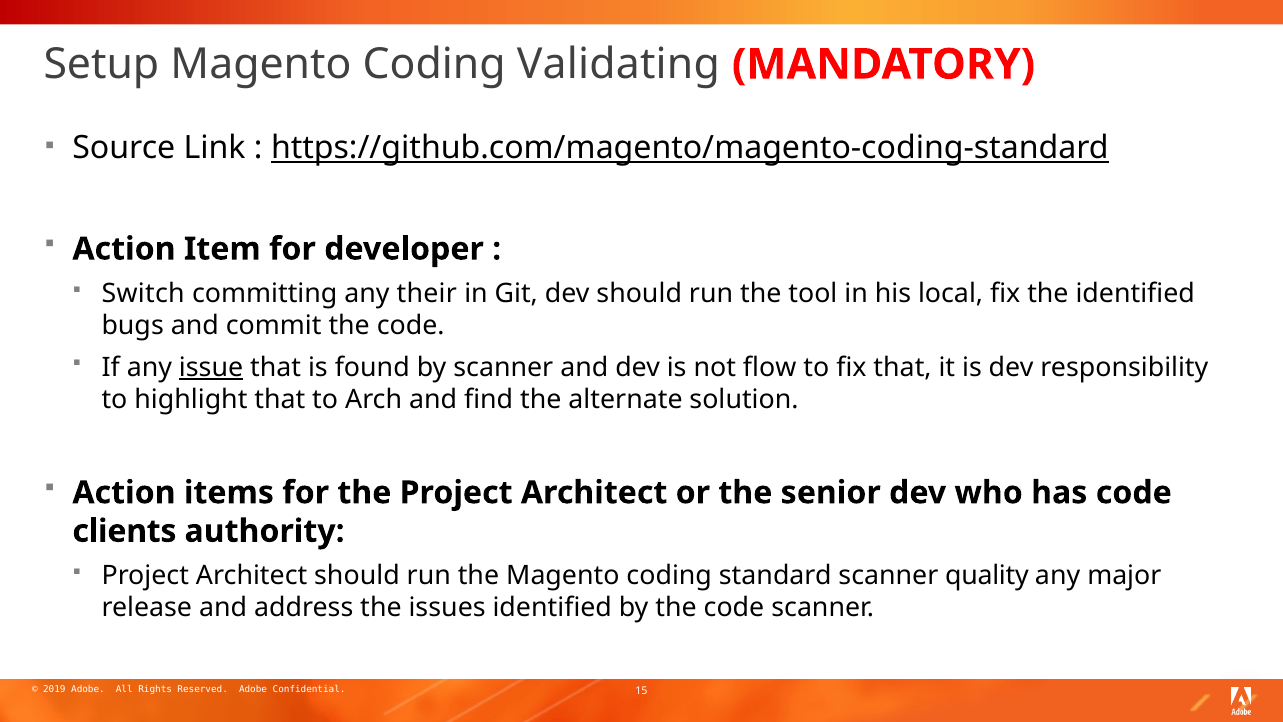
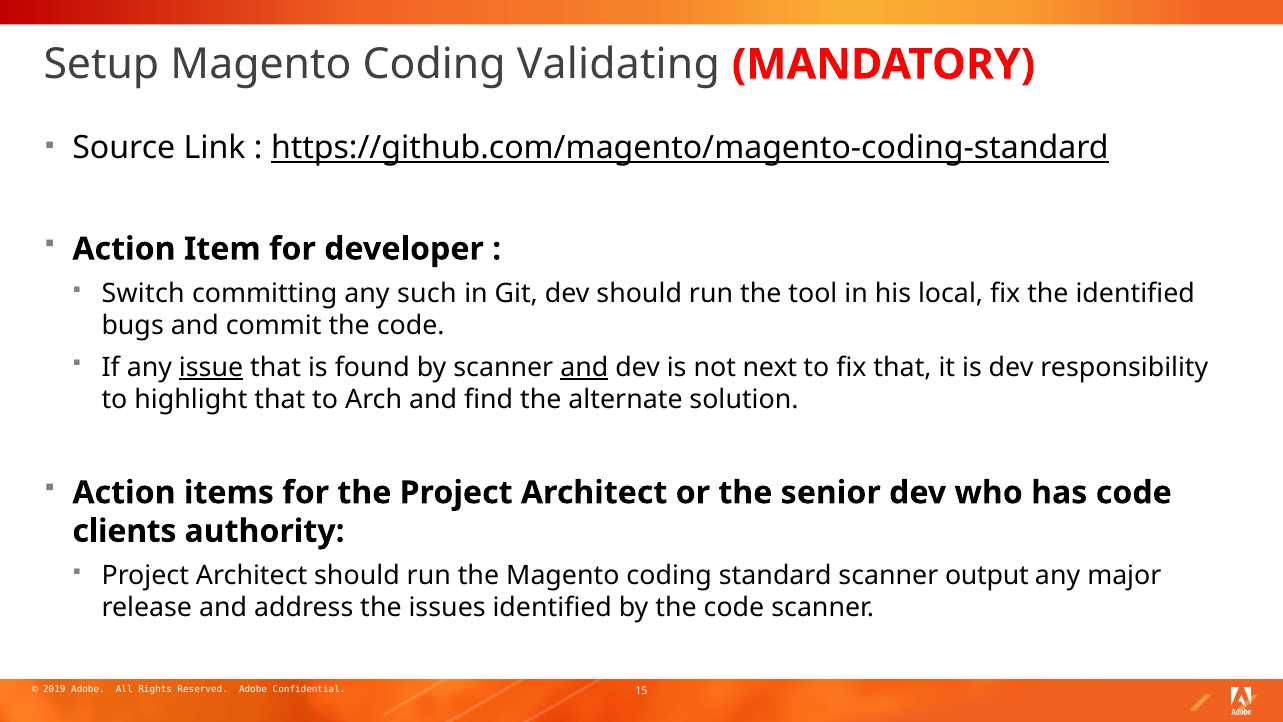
their: their -> such
and at (584, 367) underline: none -> present
flow: flow -> next
quality: quality -> output
